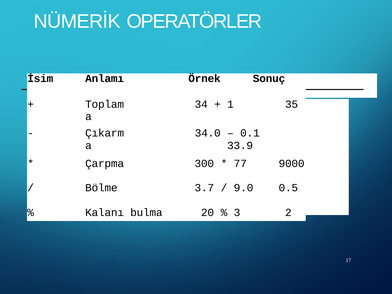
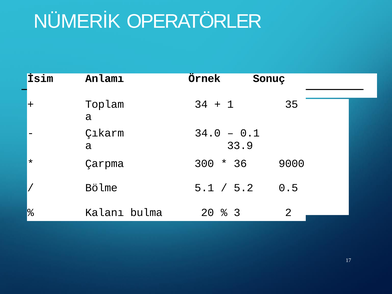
77: 77 -> 36
3.7: 3.7 -> 5.1
9.0: 9.0 -> 5.2
